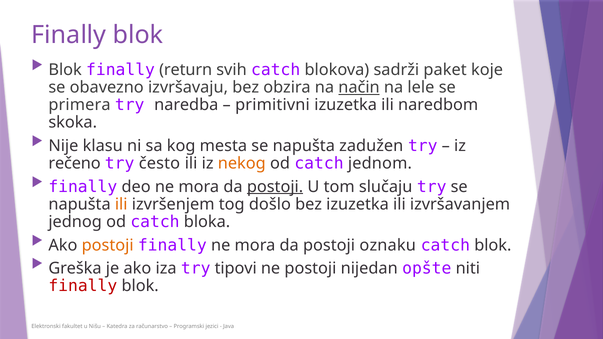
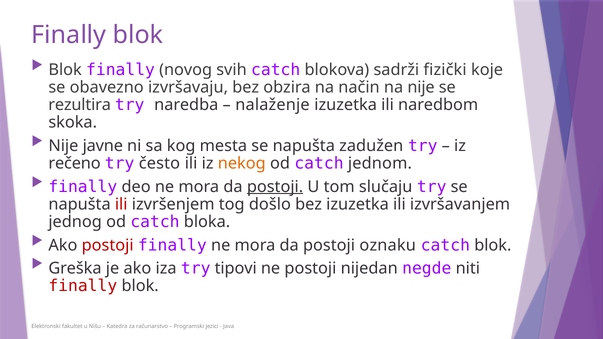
return: return -> novog
paket: paket -> fizički
način underline: present -> none
na lele: lele -> nije
primera: primera -> rezultira
primitivni: primitivni -> nalaženje
klasu: klasu -> javne
ili at (121, 204) colour: orange -> red
postoji at (108, 245) colour: orange -> red
opšte: opšte -> negde
